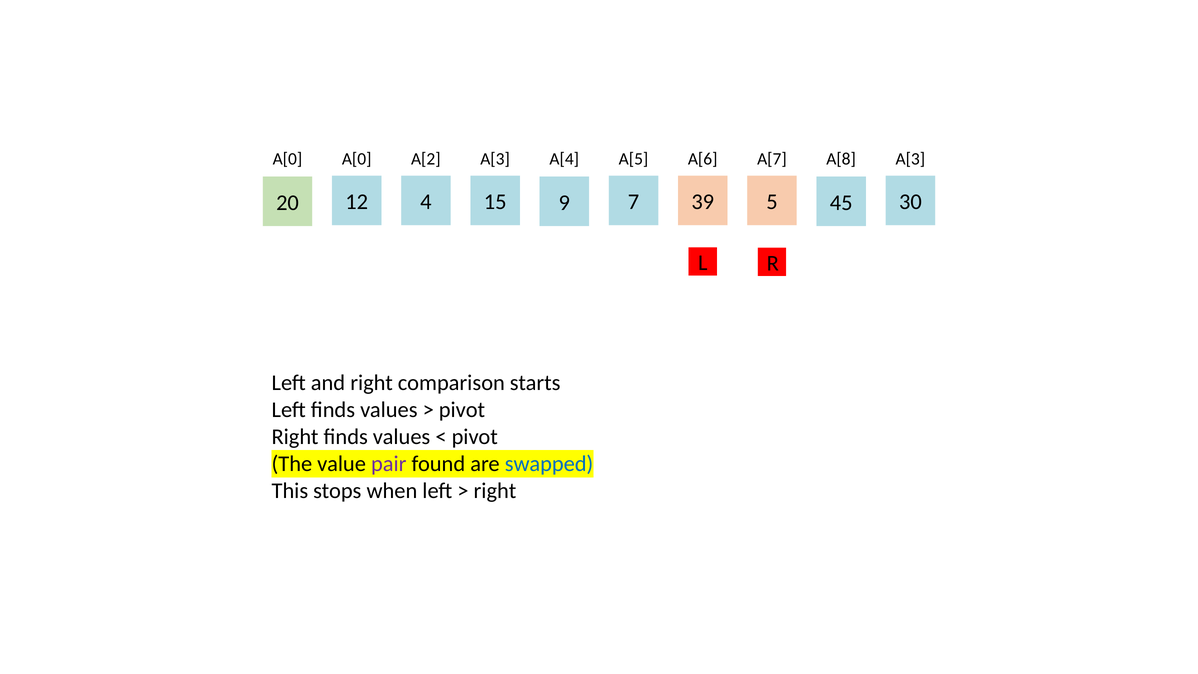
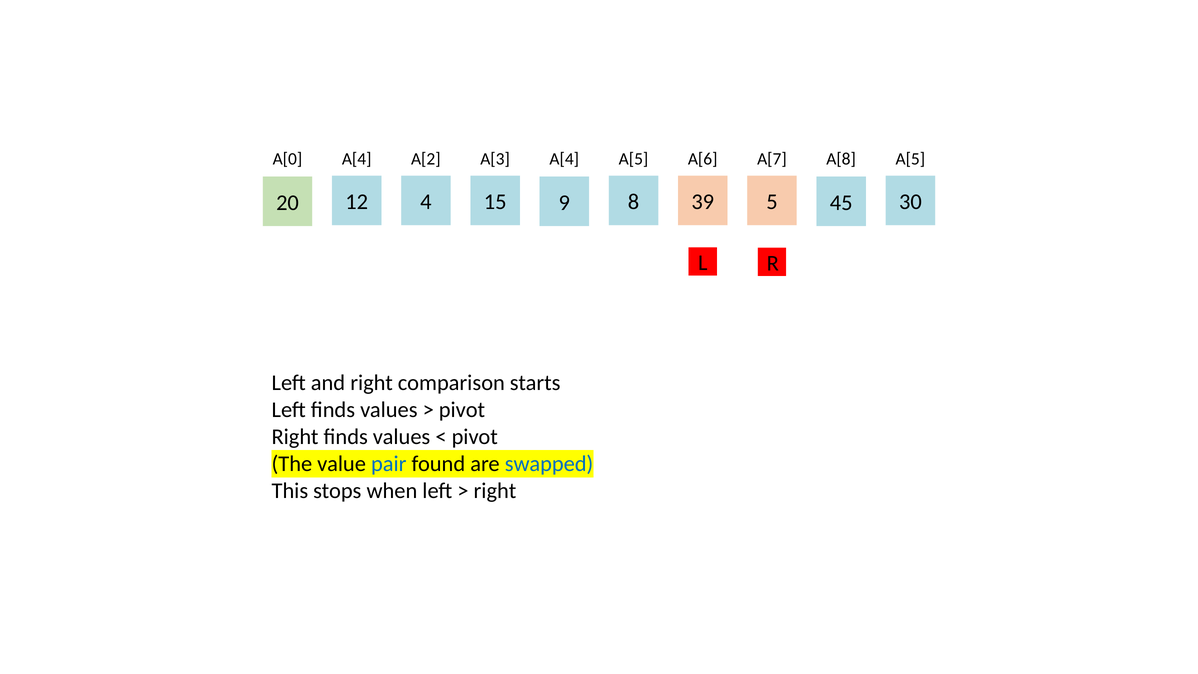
A[0 A[0: A[0 -> A[4
A[8 A[3: A[3 -> A[5
7: 7 -> 8
pair colour: purple -> blue
